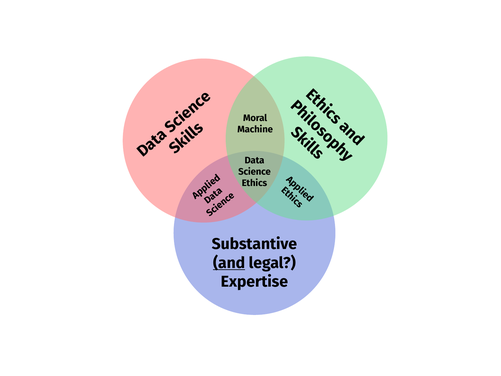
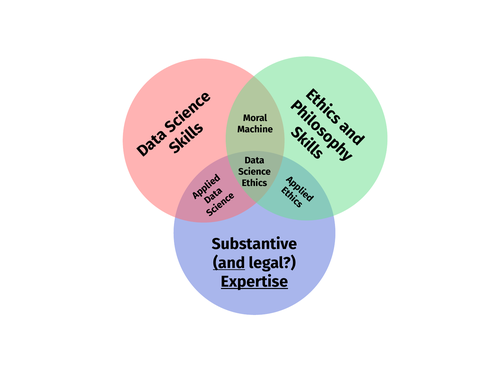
Expertise underline: none -> present
